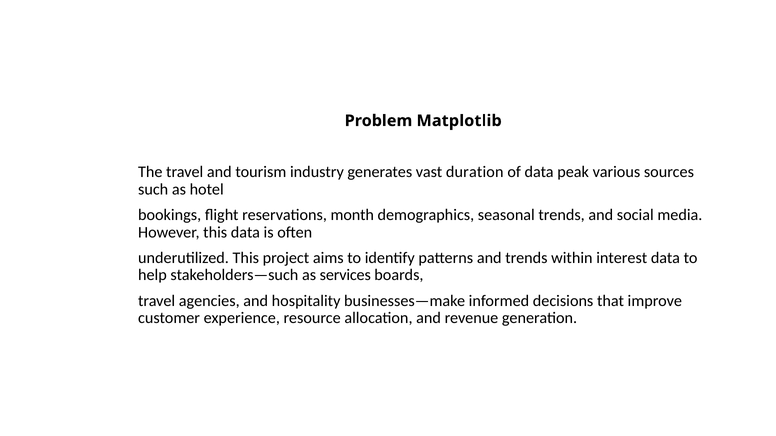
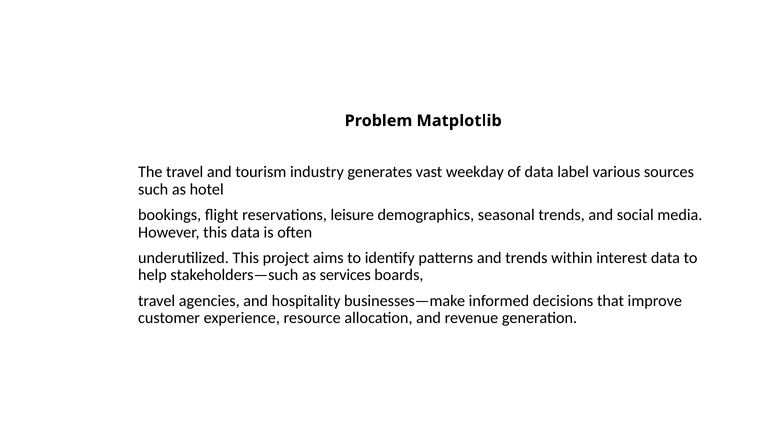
duration: duration -> weekday
peak: peak -> label
month: month -> leisure
